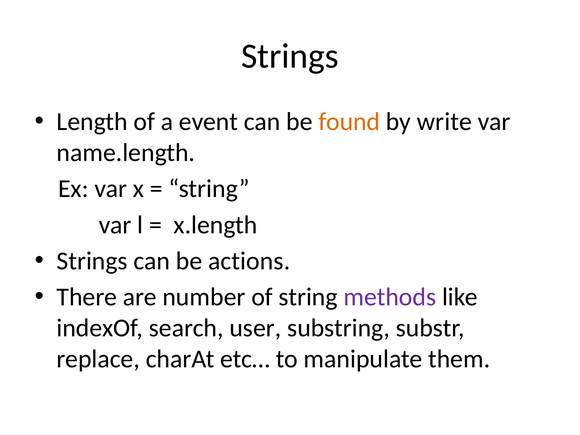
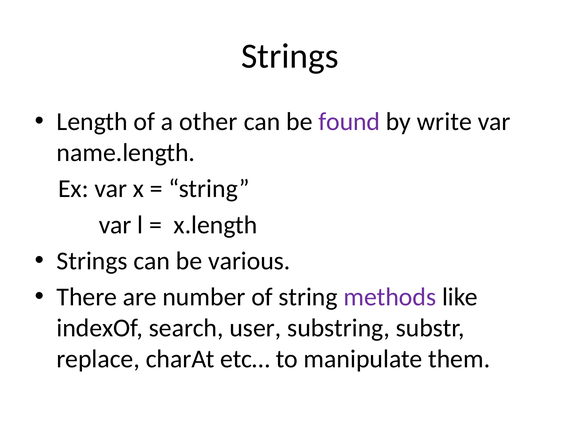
event: event -> other
found colour: orange -> purple
actions: actions -> various
